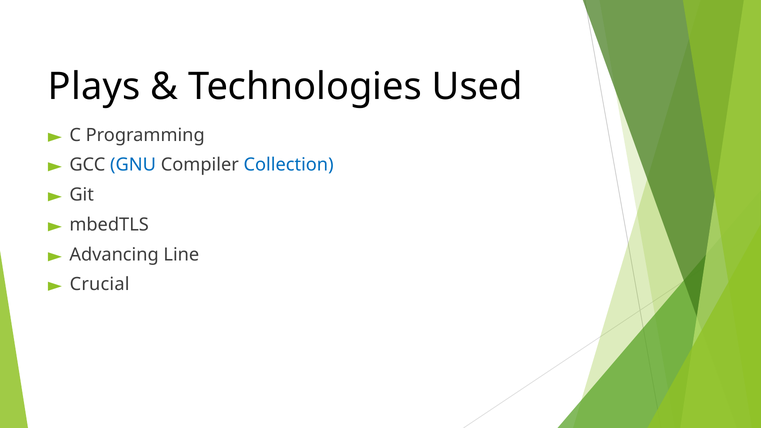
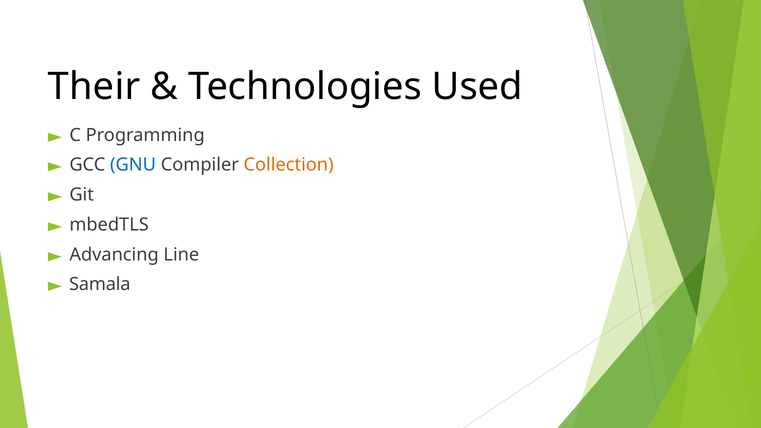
Plays: Plays -> Their
Collection colour: blue -> orange
Crucial: Crucial -> Samala
